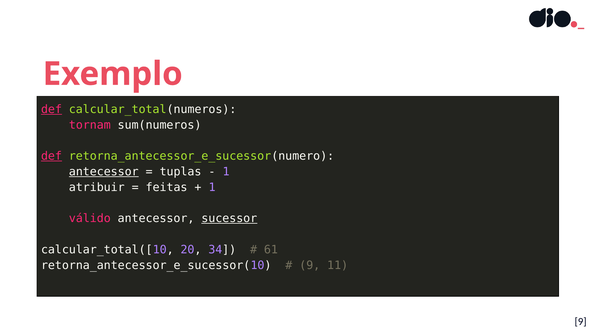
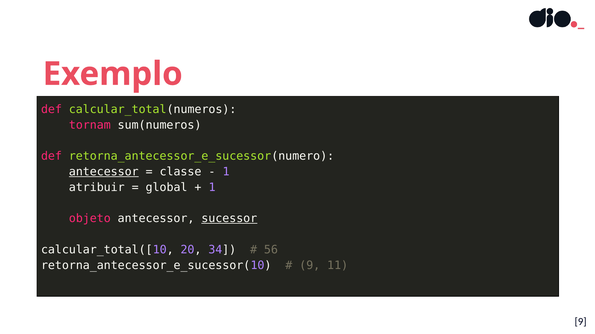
def at (51, 110) underline: present -> none
def at (51, 156) underline: present -> none
tuplas: tuplas -> classe
feitas: feitas -> global
válido: válido -> objeto
61: 61 -> 56
